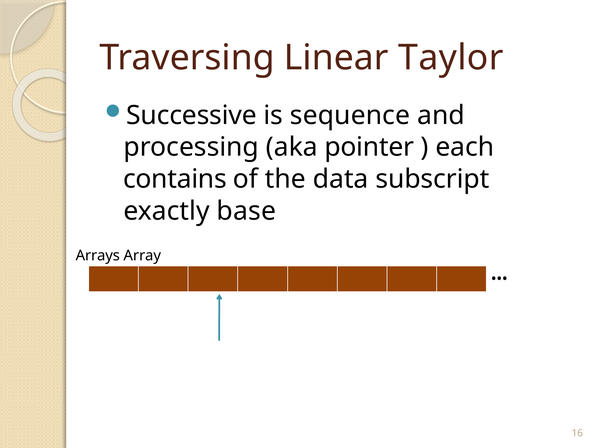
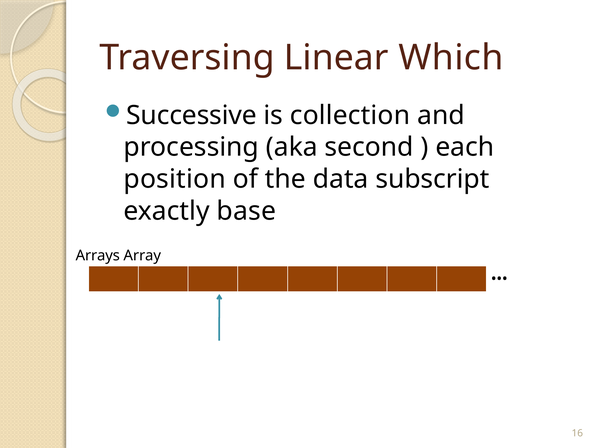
Taylor: Taylor -> Which
sequence: sequence -> collection
pointer: pointer -> second
contains: contains -> position
